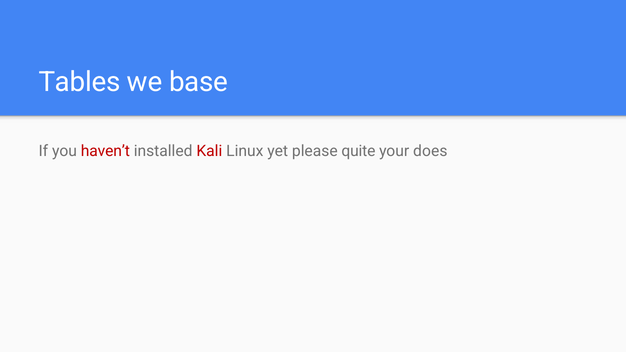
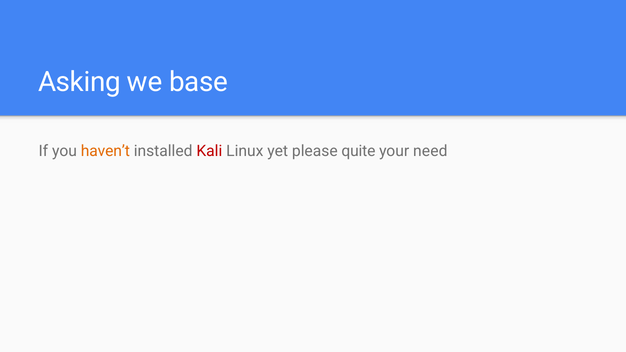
Tables: Tables -> Asking
haven’t colour: red -> orange
does: does -> need
